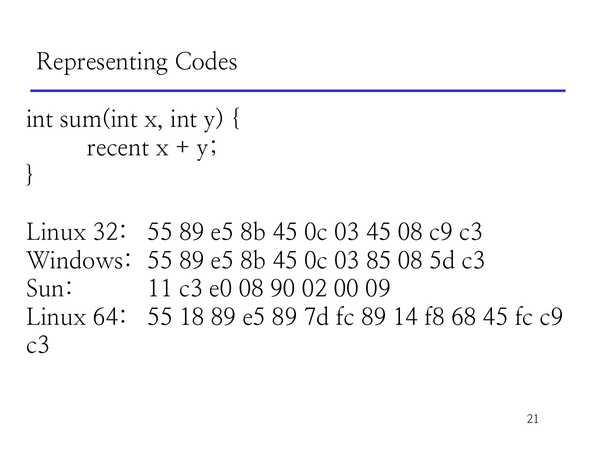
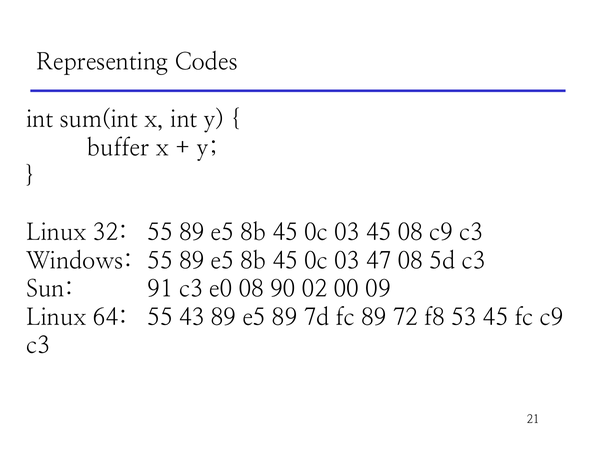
recent: recent -> buffer
85: 85 -> 47
11: 11 -> 91
18: 18 -> 43
14: 14 -> 72
68: 68 -> 53
